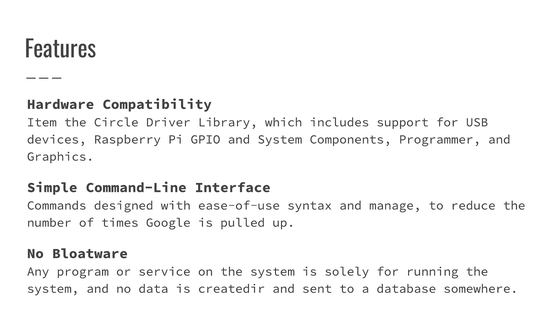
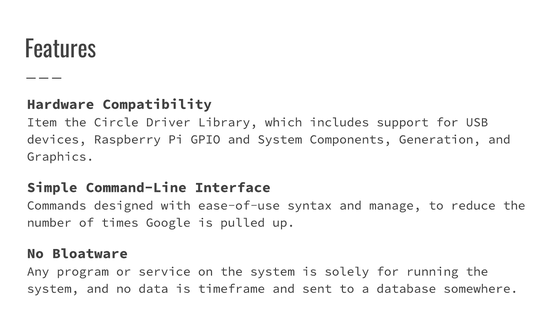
Programmer: Programmer -> Generation
createdir: createdir -> timeframe
